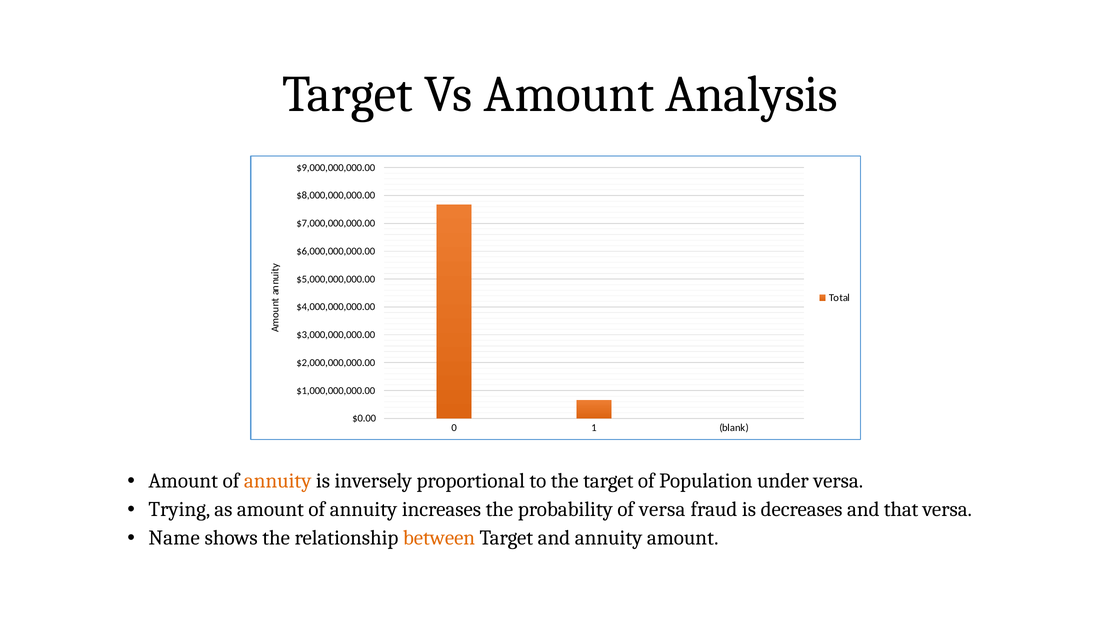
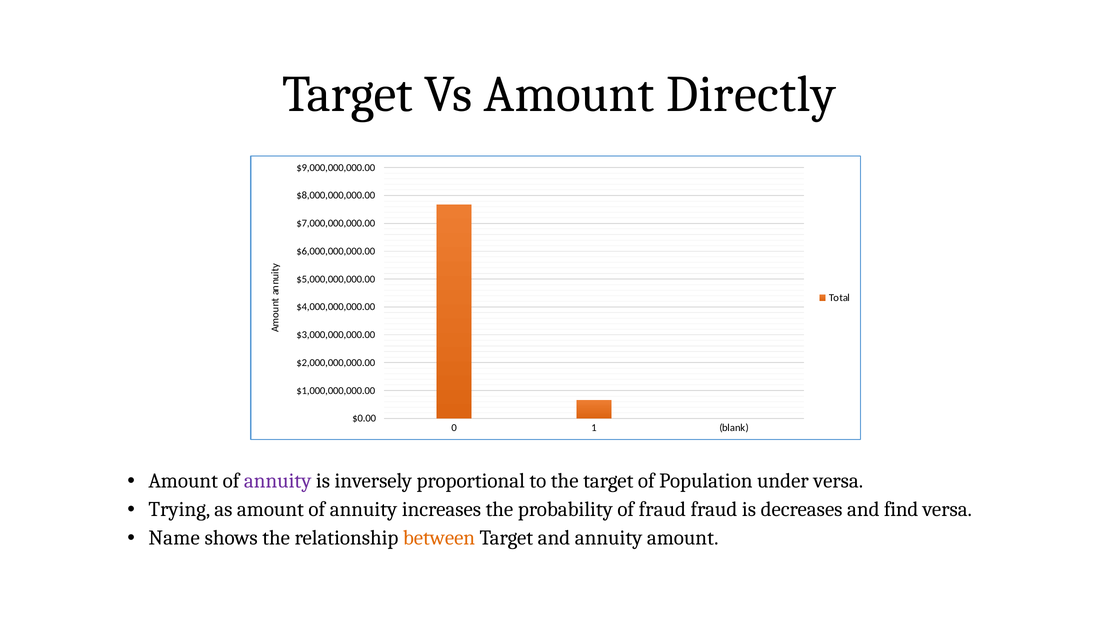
Analysis: Analysis -> Directly
annuity at (278, 481) colour: orange -> purple
of versa: versa -> fraud
that: that -> find
